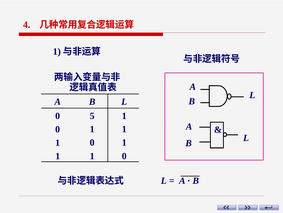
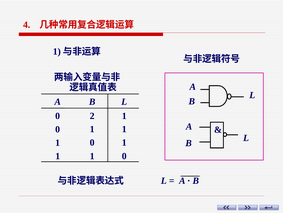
5: 5 -> 2
